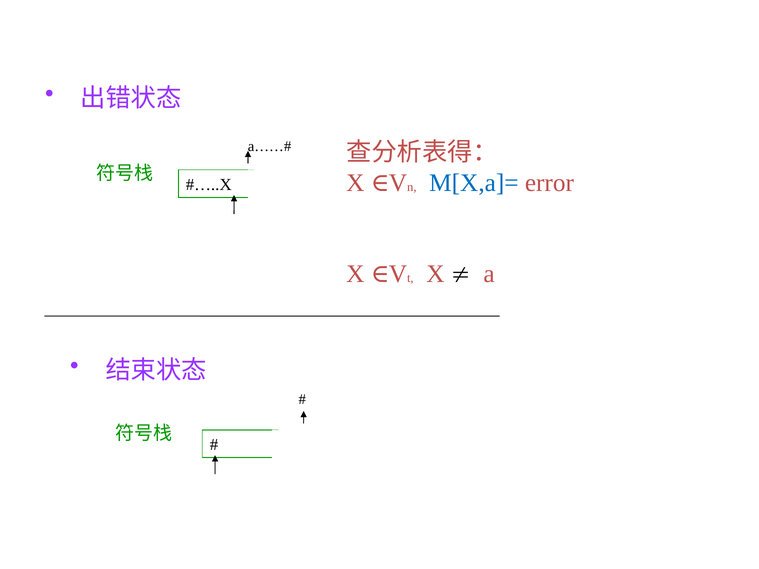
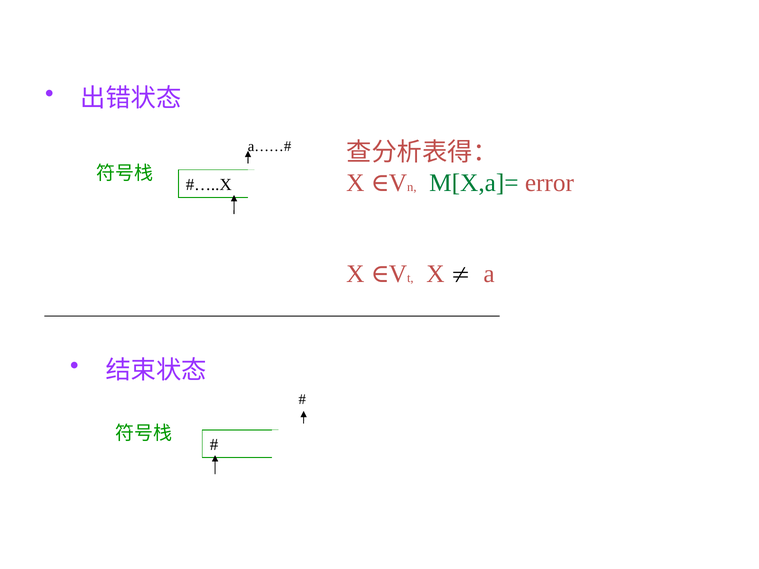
M[X,a]= colour: blue -> green
